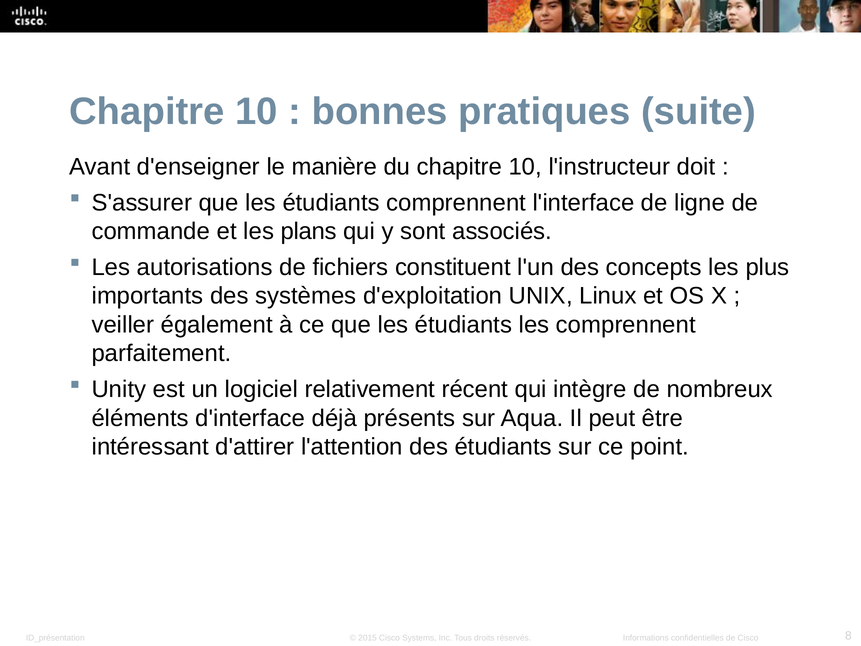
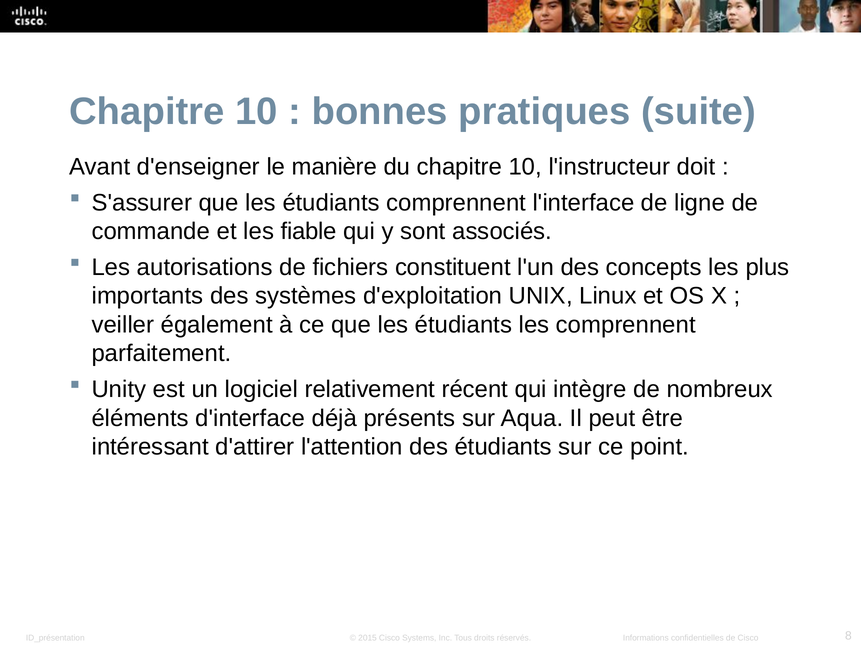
plans: plans -> fiable
